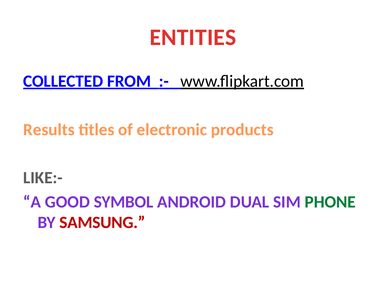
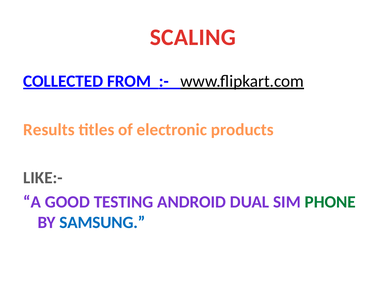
ENTITIES: ENTITIES -> SCALING
SYMBOL: SYMBOL -> TESTING
SAMSUNG colour: red -> blue
